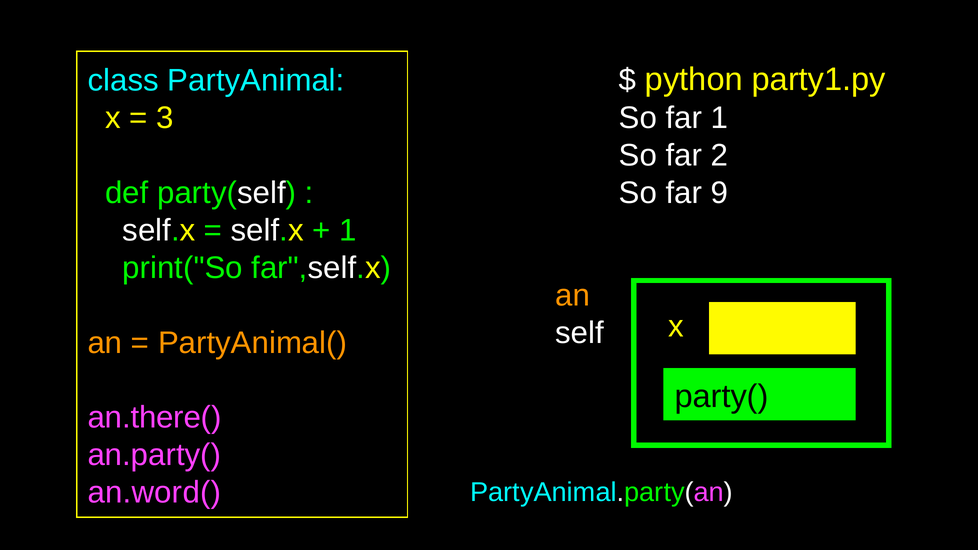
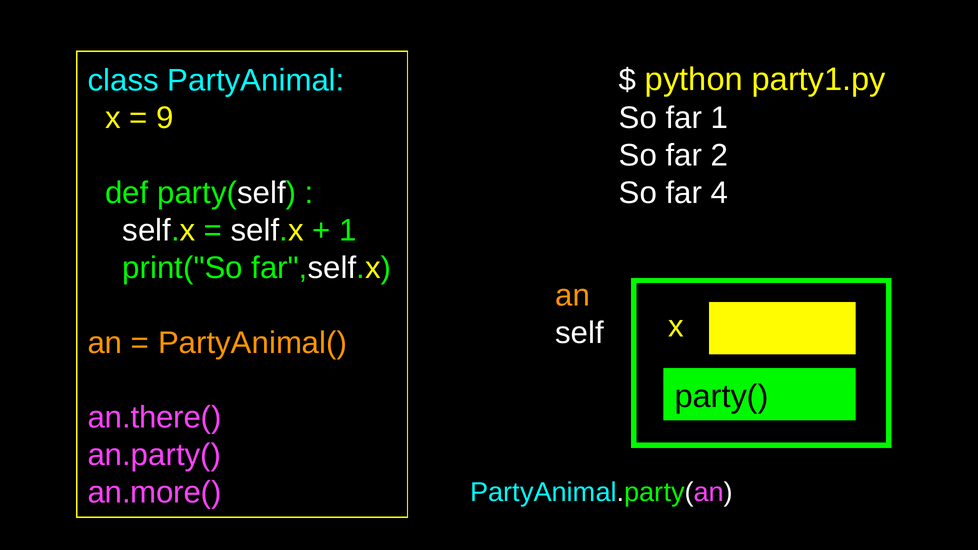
3: 3 -> 9
9: 9 -> 4
an.word(: an.word( -> an.more(
